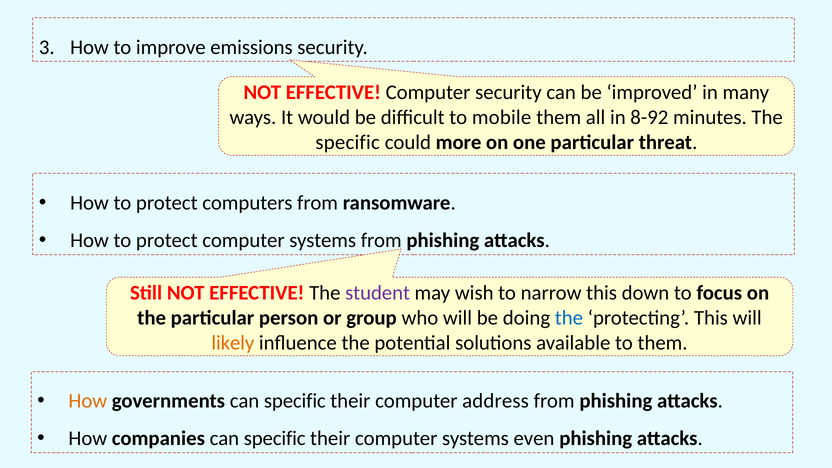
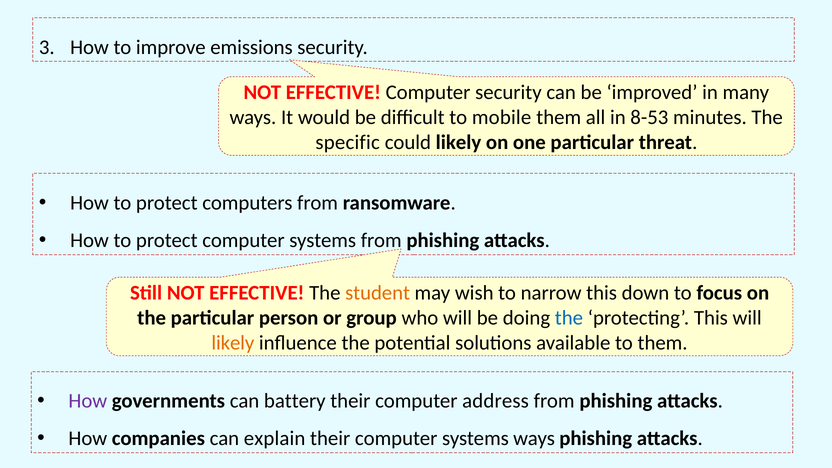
8-92: 8-92 -> 8-53
could more: more -> likely
student colour: purple -> orange
How at (88, 401) colour: orange -> purple
governments can specific: specific -> battery
companies can specific: specific -> explain
systems even: even -> ways
